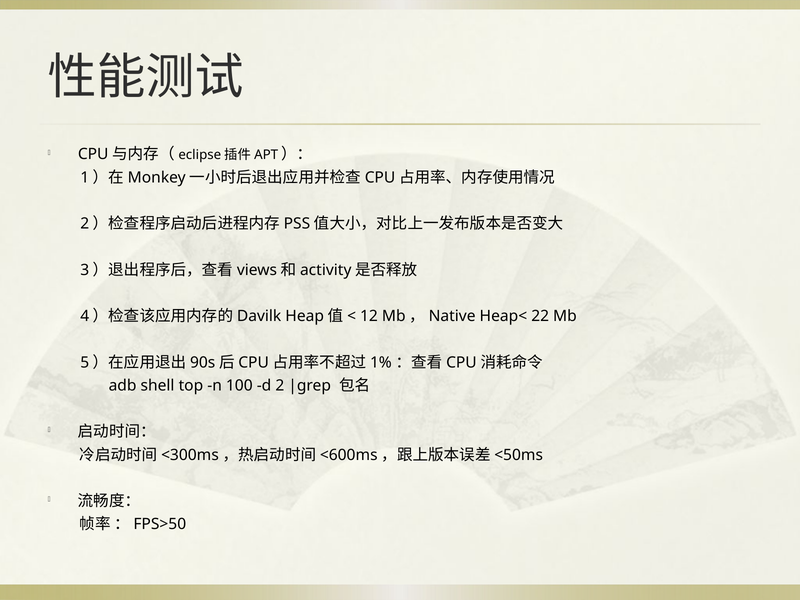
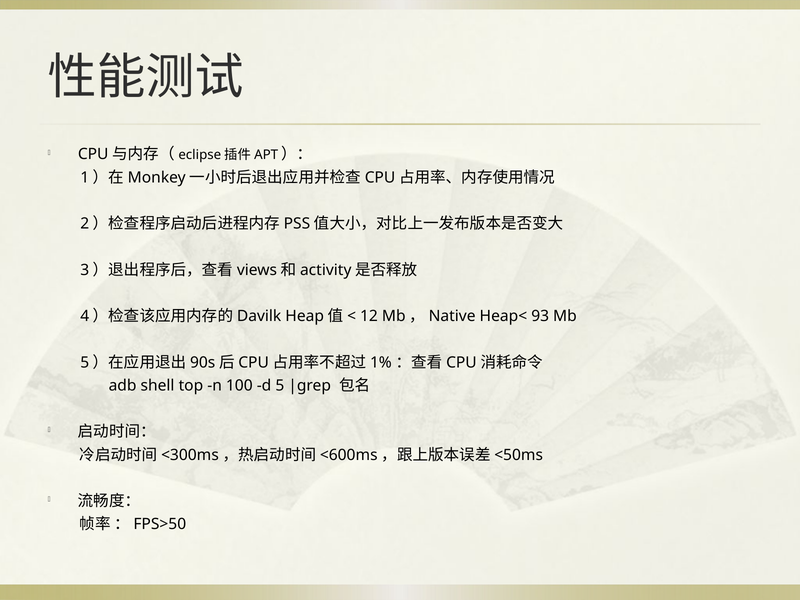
22: 22 -> 93
2: 2 -> 5
